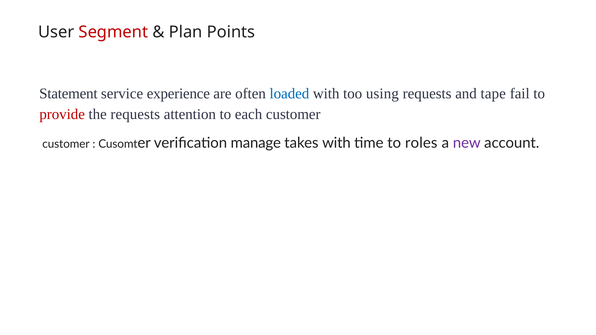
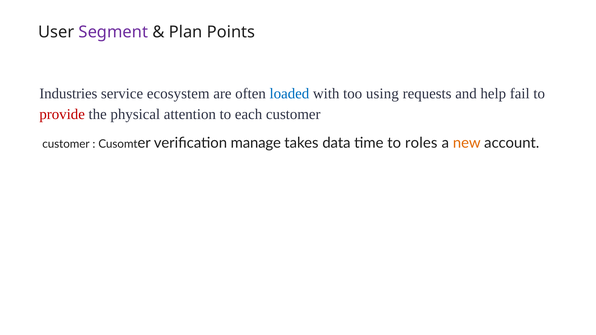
Segment colour: red -> purple
Statement: Statement -> Industries
experience: experience -> ecosystem
tape: tape -> help
the requests: requests -> physical
takes with: with -> data
new colour: purple -> orange
